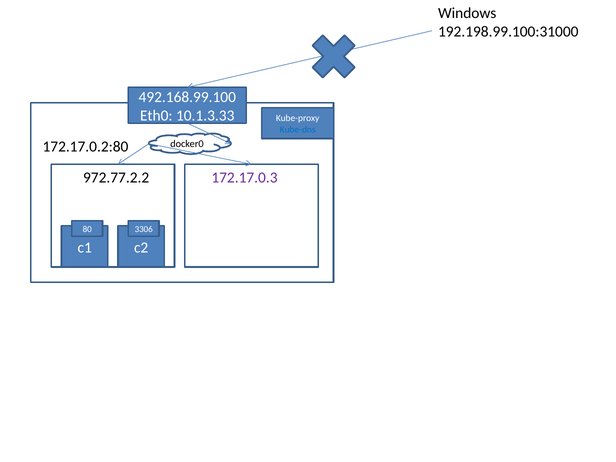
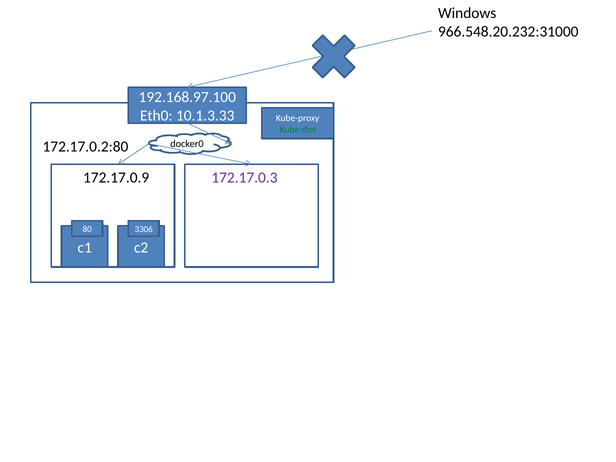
192.198.99.100:31000: 192.198.99.100:31000 -> 966.548.20.232:31000
492.168.99.100: 492.168.99.100 -> 192.168.97.100
Kube-dns colour: blue -> green
972.77.2.2: 972.77.2.2 -> 172.17.0.9
